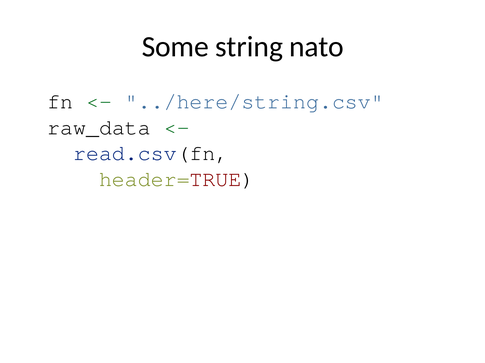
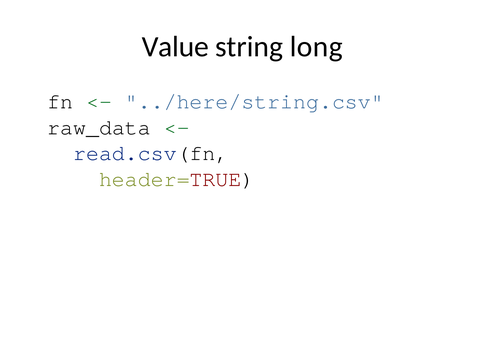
Some: Some -> Value
nato: nato -> long
